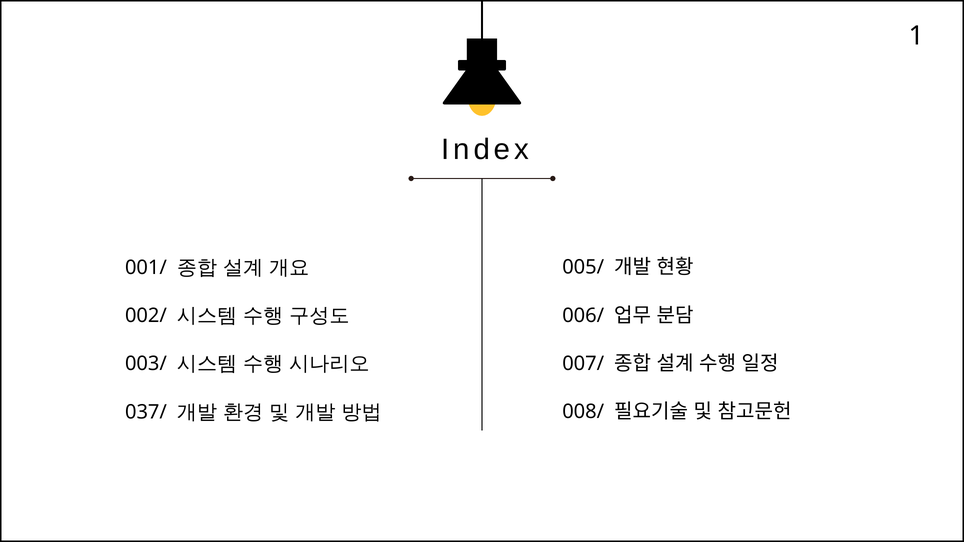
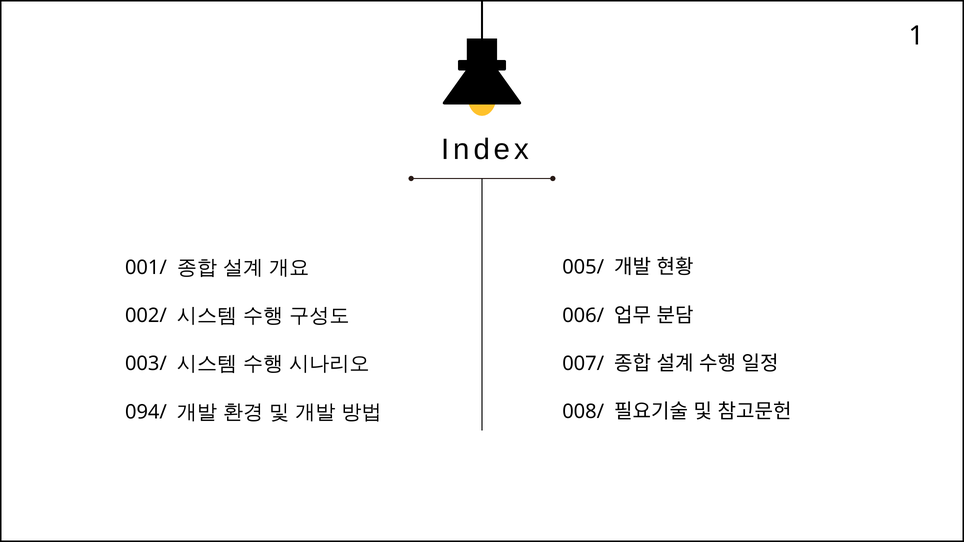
037/: 037/ -> 094/
